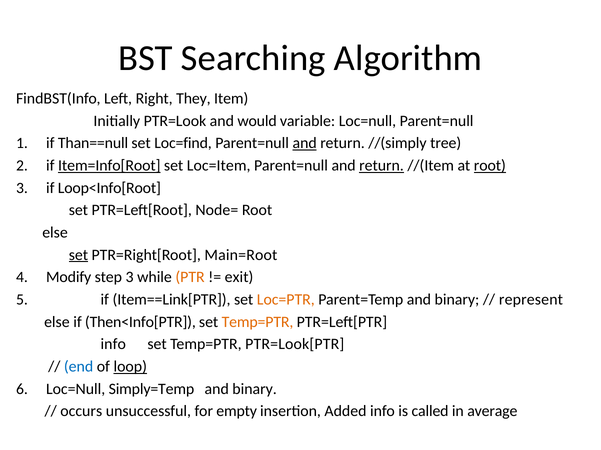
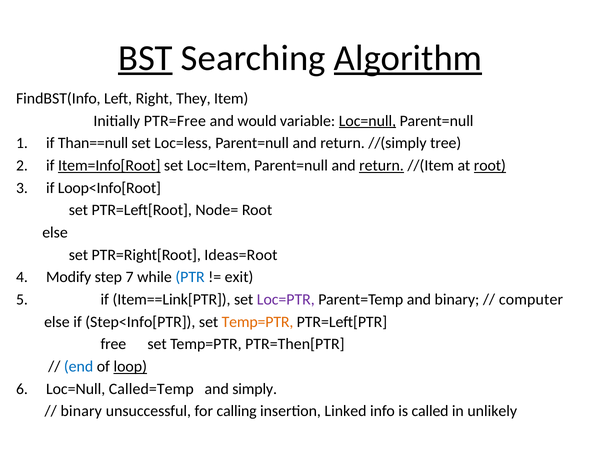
BST underline: none -> present
Algorithm underline: none -> present
PTR=Look: PTR=Look -> PTR=Free
Loc=null at (367, 121) underline: none -> present
Loc=find: Loc=find -> Loc=less
and at (305, 143) underline: present -> none
set at (78, 255) underline: present -> none
Main=Root: Main=Root -> Ideas=Root
step 3: 3 -> 7
PTR colour: orange -> blue
Loc=PTR colour: orange -> purple
represent: represent -> computer
Then<Info[PTR: Then<Info[PTR -> Step<Info[PTR
info at (113, 345): info -> free
PTR=Look[PTR: PTR=Look[PTR -> PTR=Then[PTR
Simply=Temp: Simply=Temp -> Called=Temp
binary at (255, 389): binary -> simply
occurs at (81, 412): occurs -> binary
empty: empty -> calling
Added: Added -> Linked
average: average -> unlikely
